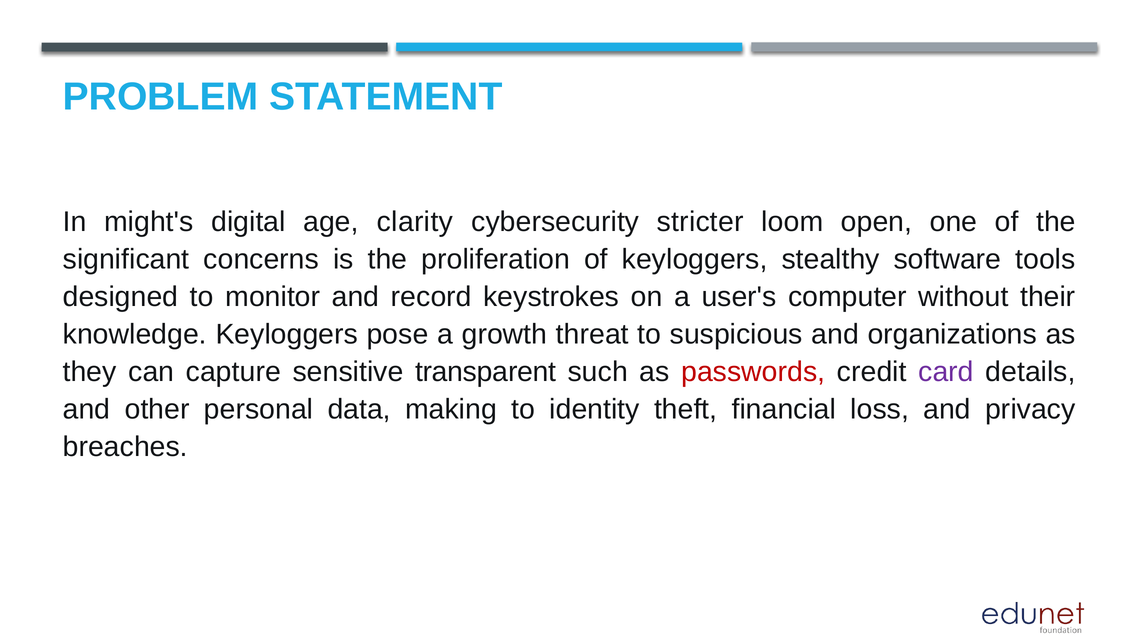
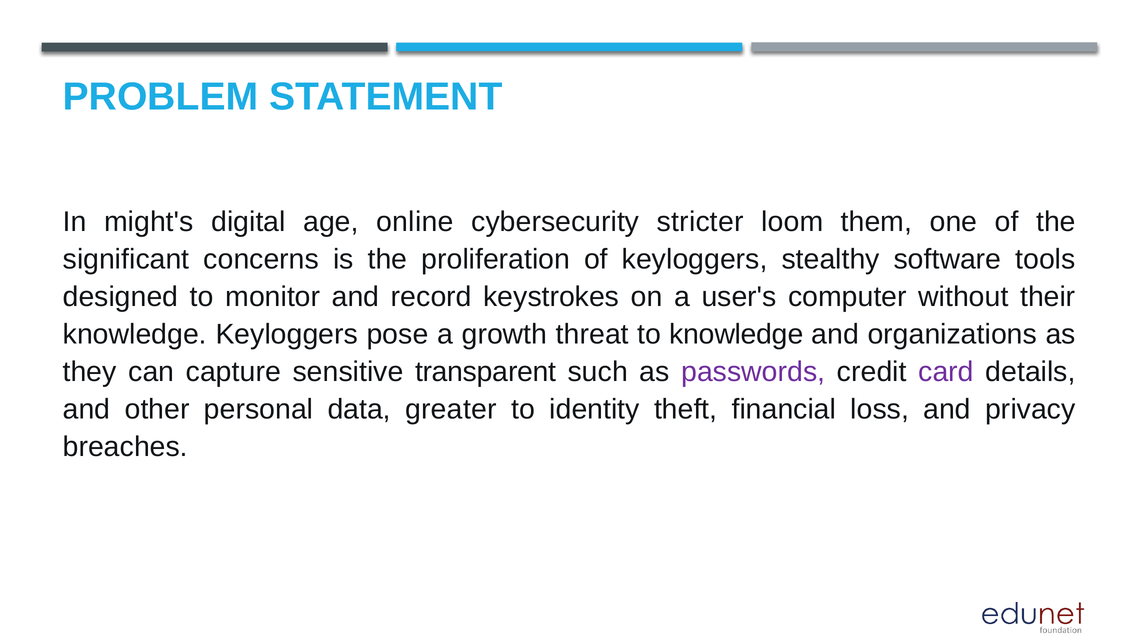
clarity: clarity -> online
open: open -> them
to suspicious: suspicious -> knowledge
passwords colour: red -> purple
making: making -> greater
